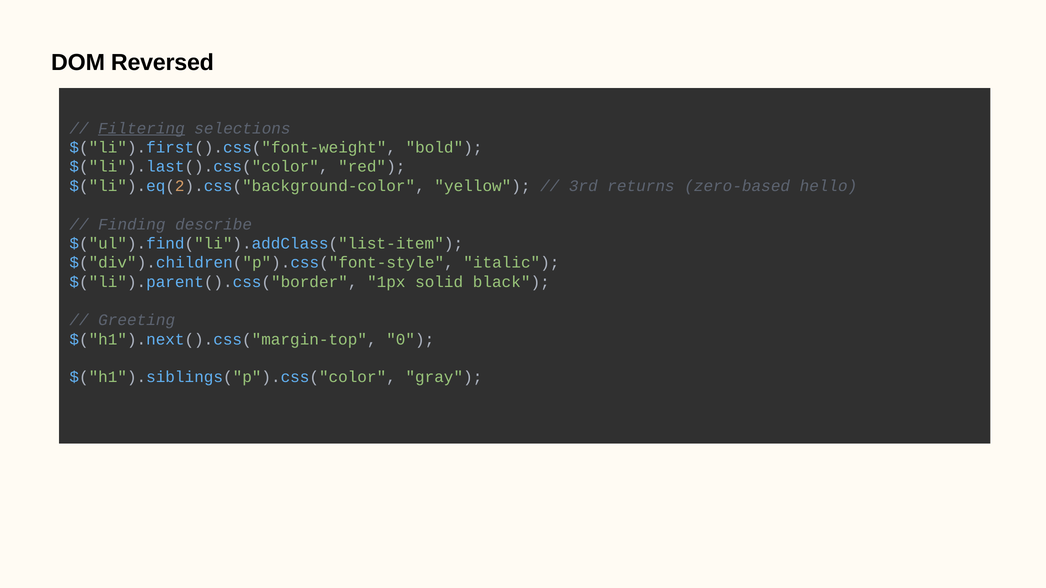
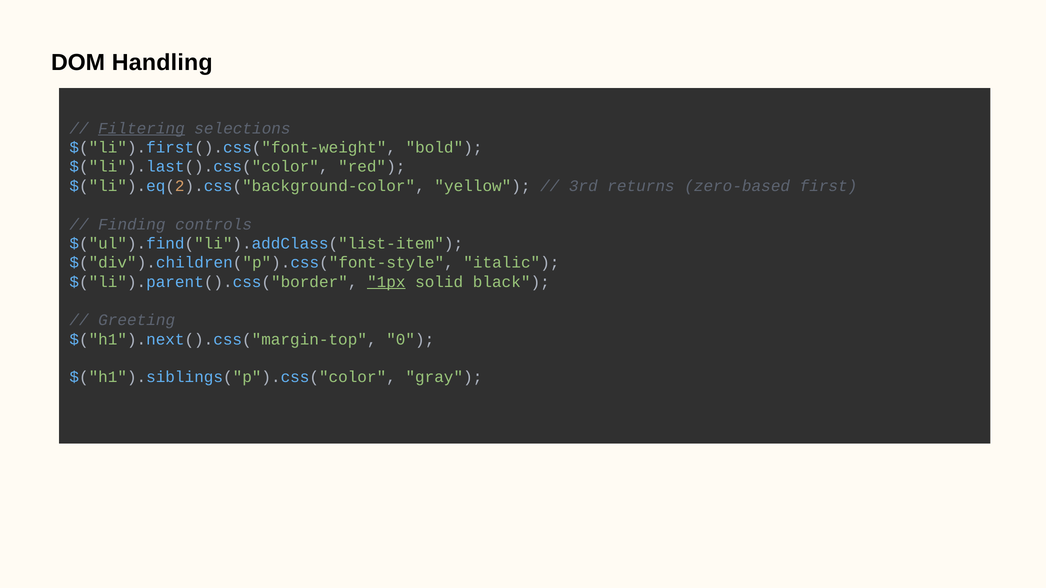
Reversed: Reversed -> Handling
hello: hello -> first
describe: describe -> controls
1px underline: none -> present
